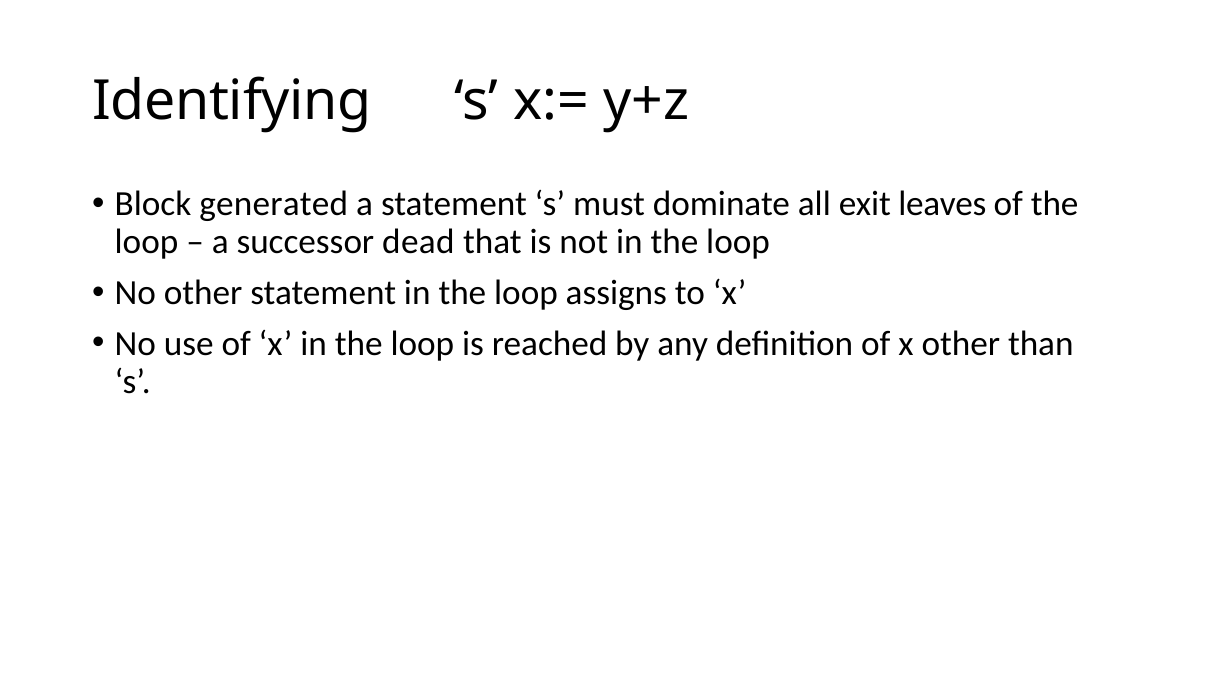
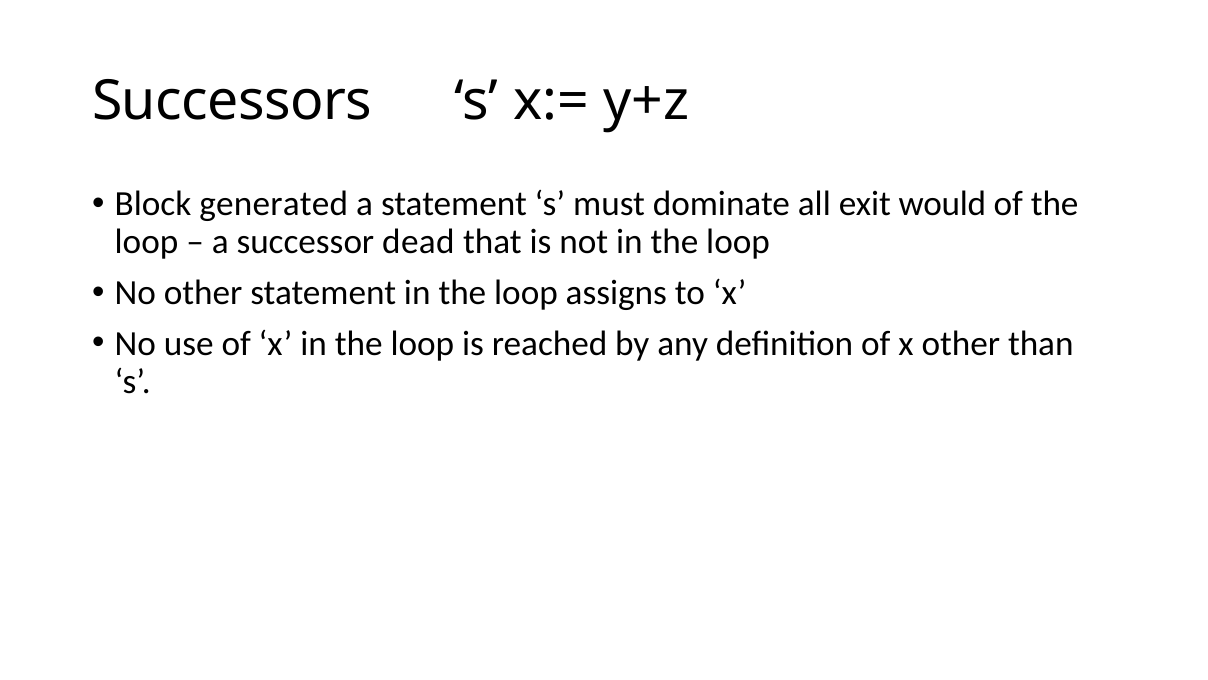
Identifying: Identifying -> Successors
leaves: leaves -> would
